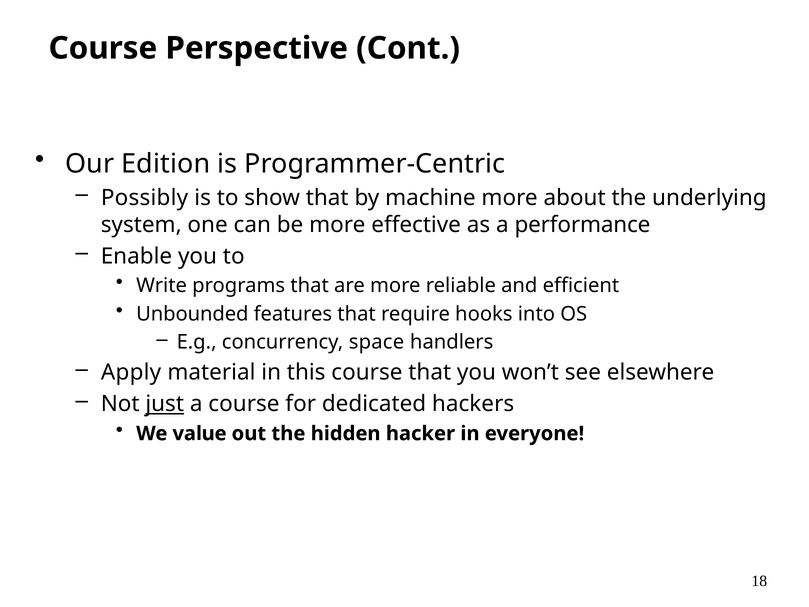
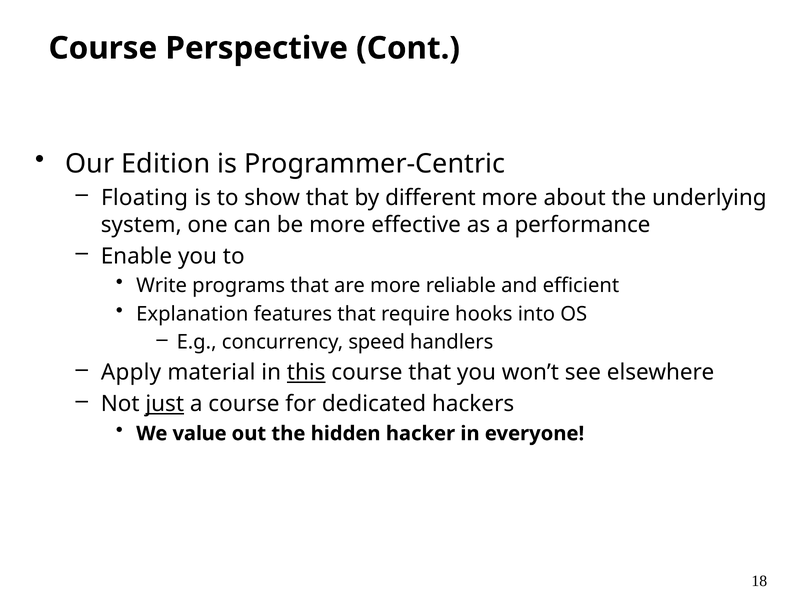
Possibly: Possibly -> Floating
machine: machine -> different
Unbounded: Unbounded -> Explanation
space: space -> speed
this underline: none -> present
